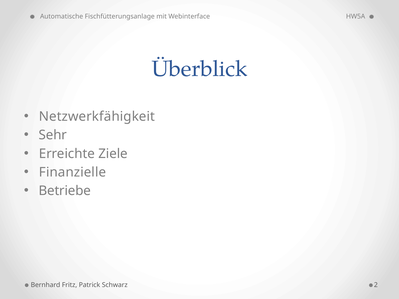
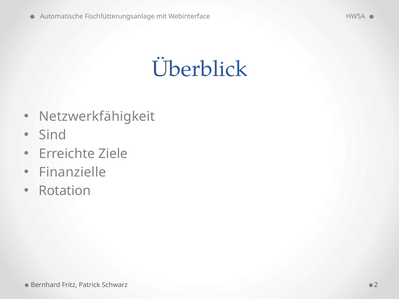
Sehr: Sehr -> Sind
Betriebe: Betriebe -> Rotation
